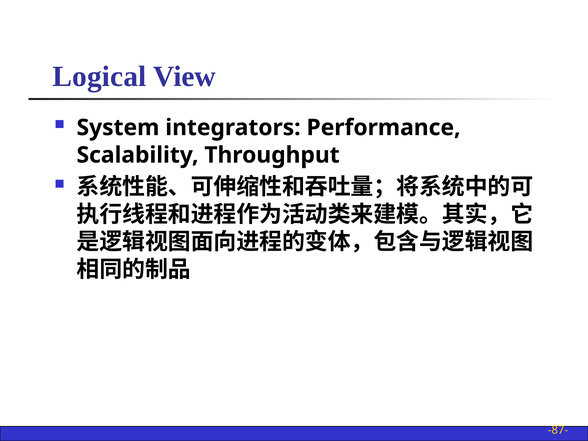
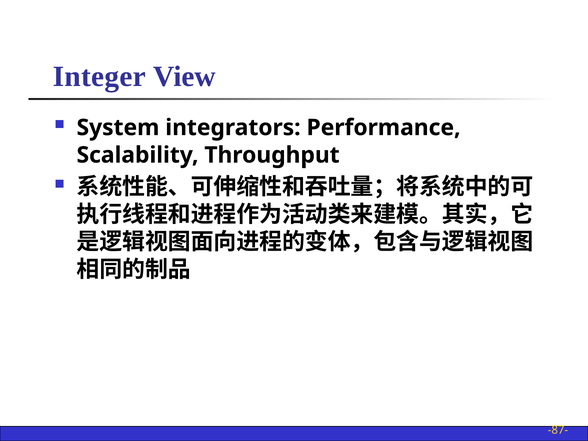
Logical: Logical -> Integer
